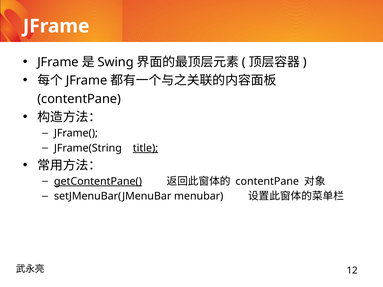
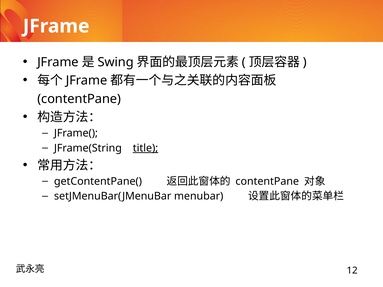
getContentPane( underline: present -> none
